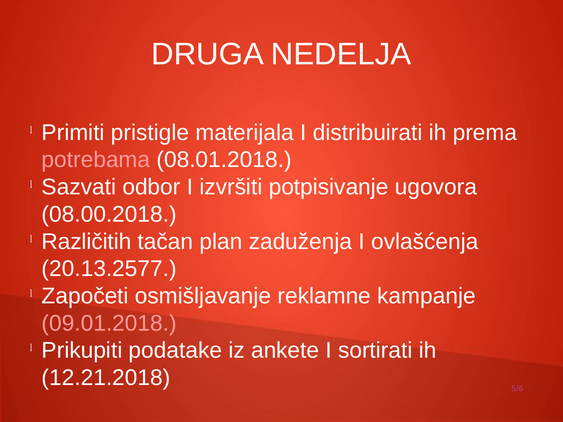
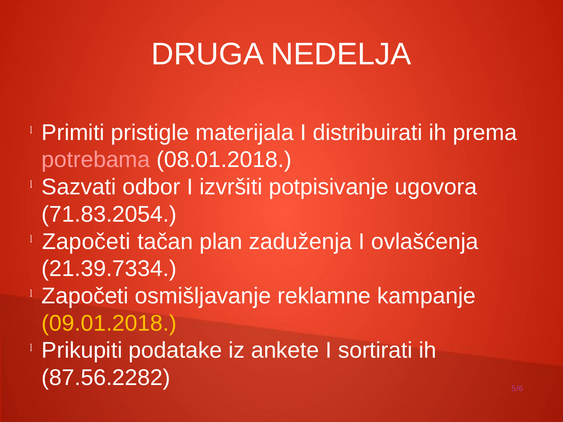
08.00.2018: 08.00.2018 -> 71.83.2054
Različitih at (87, 242): Različitih -> Započeti
20.13.2577: 20.13.2577 -> 21.39.7334
09.01.2018 colour: pink -> yellow
12.21.2018: 12.21.2018 -> 87.56.2282
